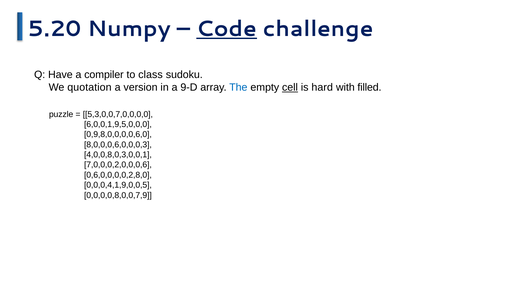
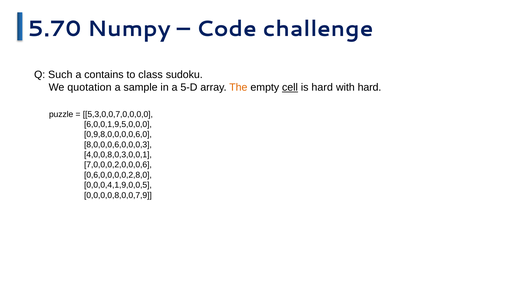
5.20: 5.20 -> 5.70
Code underline: present -> none
Have: Have -> Such
compiler: compiler -> contains
version: version -> sample
9-D: 9-D -> 5-D
The colour: blue -> orange
with filled: filled -> hard
